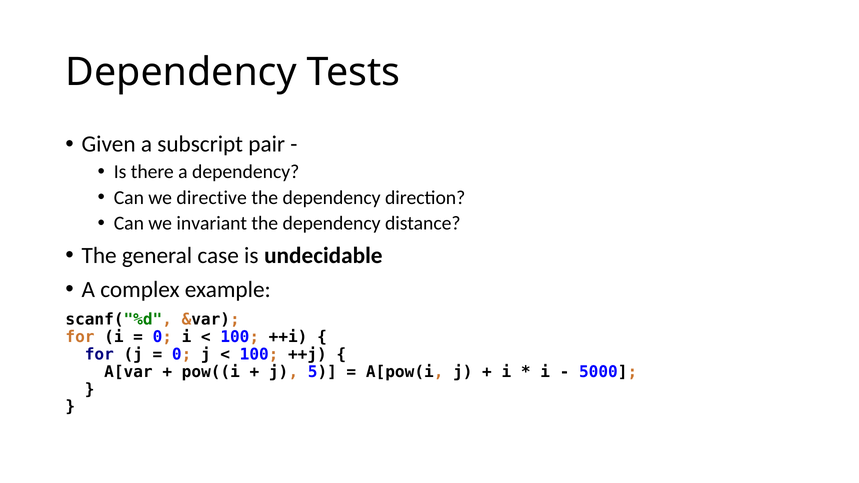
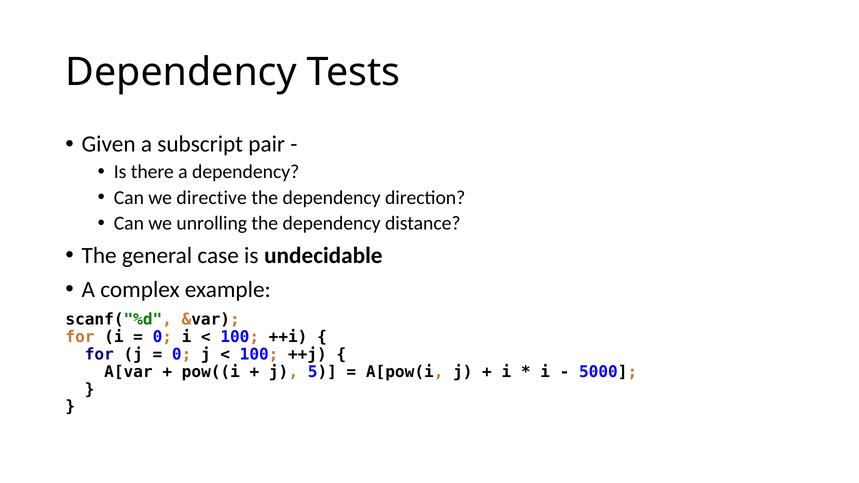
invariant: invariant -> unrolling
